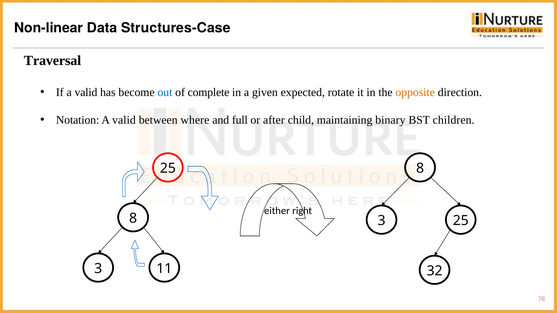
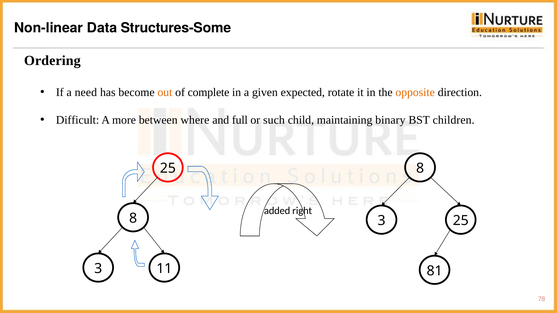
Structures-Case: Structures-Case -> Structures-Some
Traversal: Traversal -> Ordering
If a valid: valid -> need
out colour: blue -> orange
Notation: Notation -> Difficult
valid at (124, 120): valid -> more
after: after -> such
either: either -> added
32: 32 -> 81
